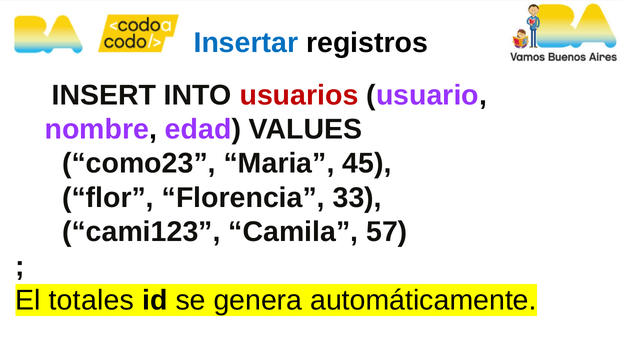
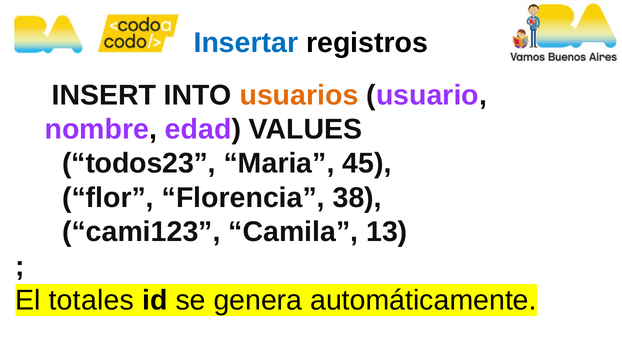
usuarios colour: red -> orange
como23: como23 -> todos23
33: 33 -> 38
57: 57 -> 13
